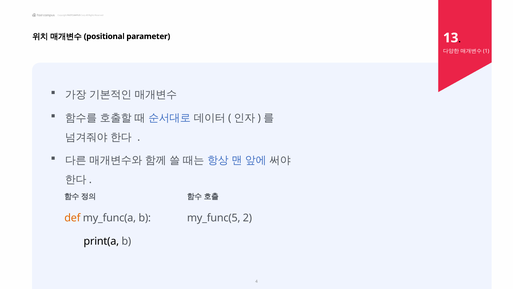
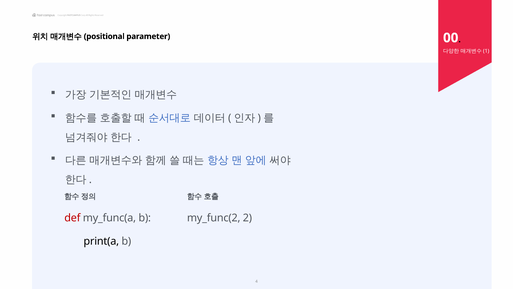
13: 13 -> 00
def colour: orange -> red
my_func(5: my_func(5 -> my_func(2
